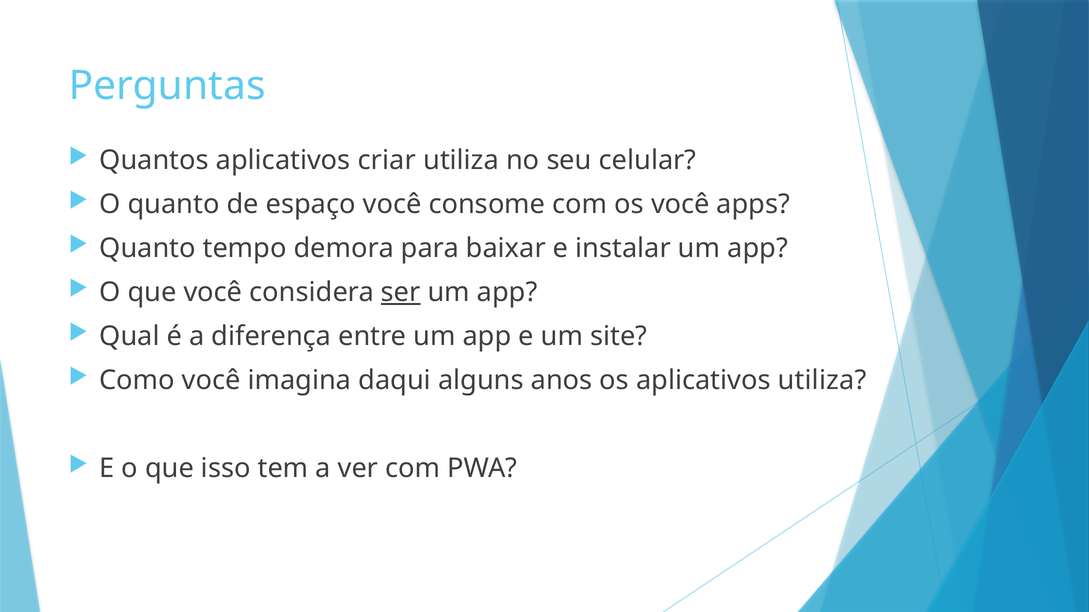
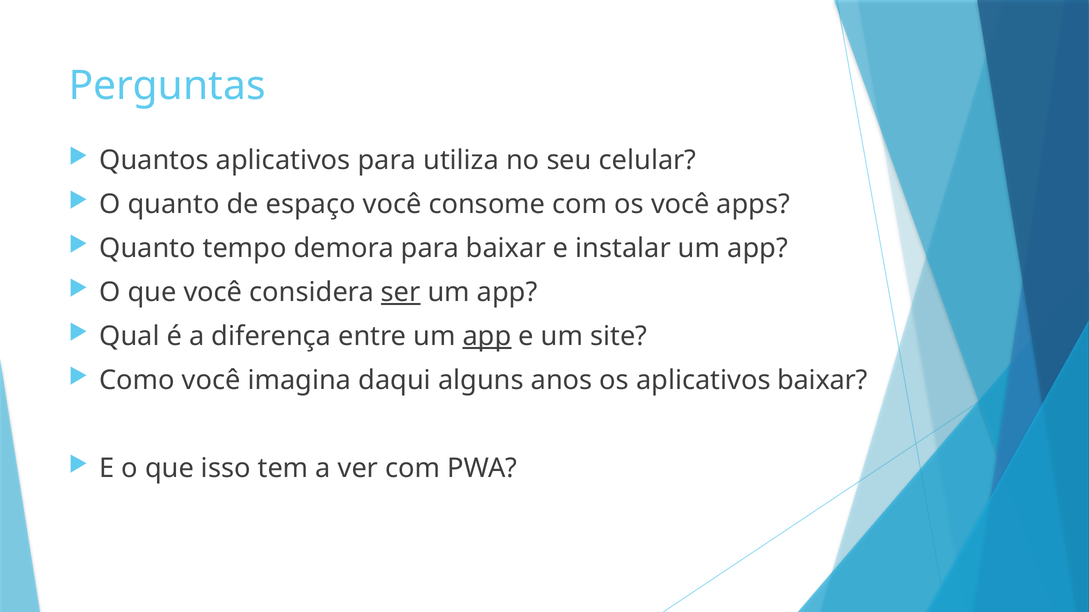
aplicativos criar: criar -> para
app at (487, 337) underline: none -> present
aplicativos utiliza: utiliza -> baixar
